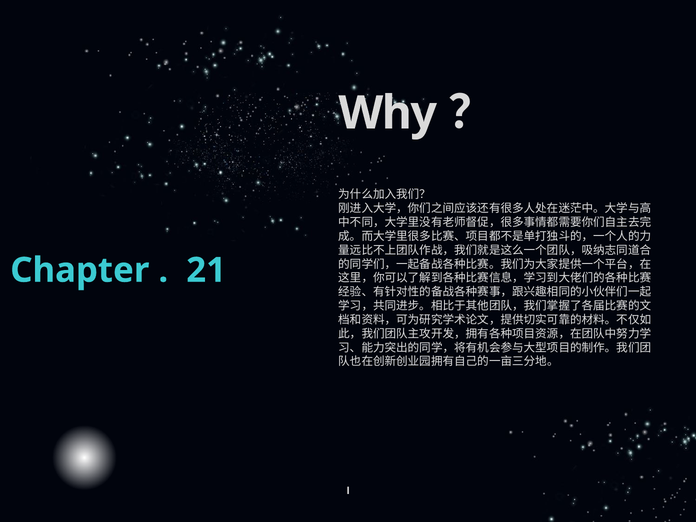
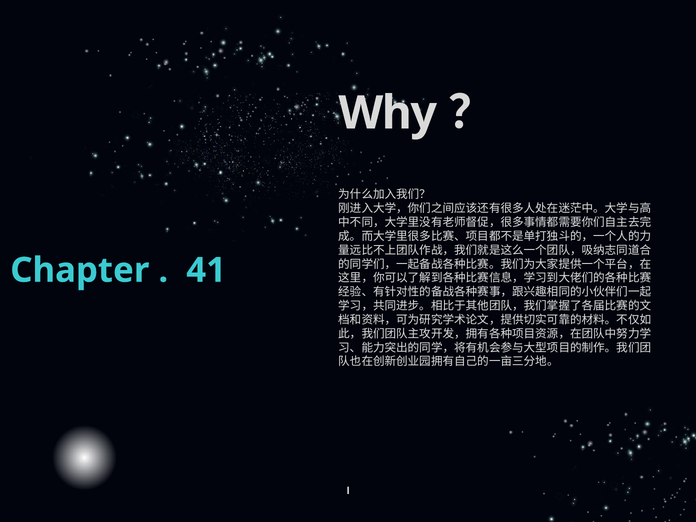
21: 21 -> 41
